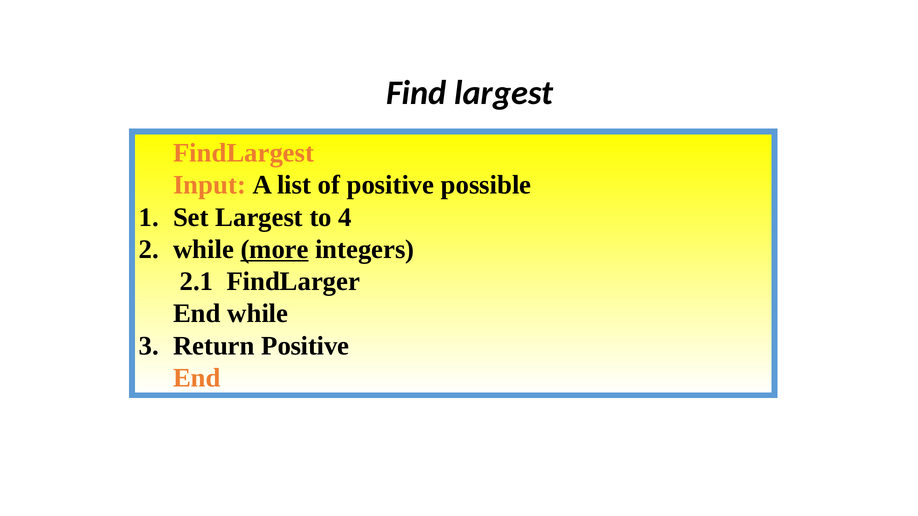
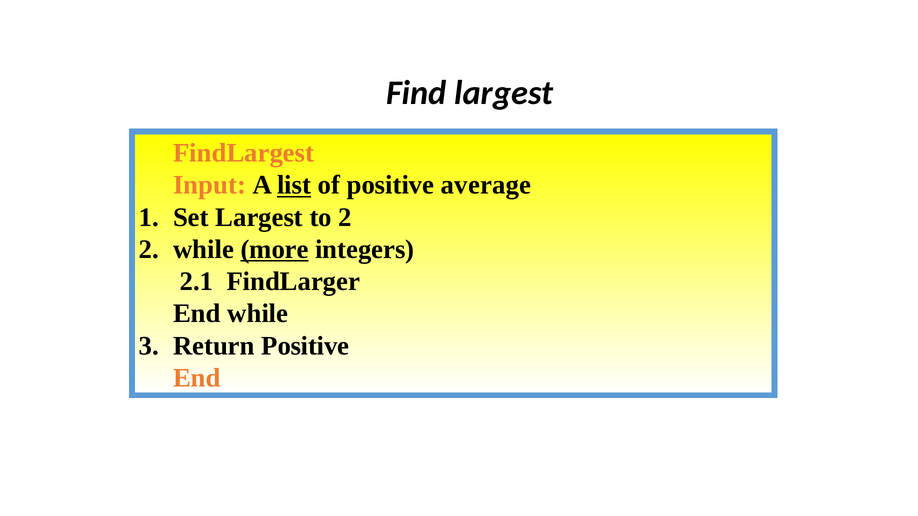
list underline: none -> present
possible: possible -> average
to 4: 4 -> 2
